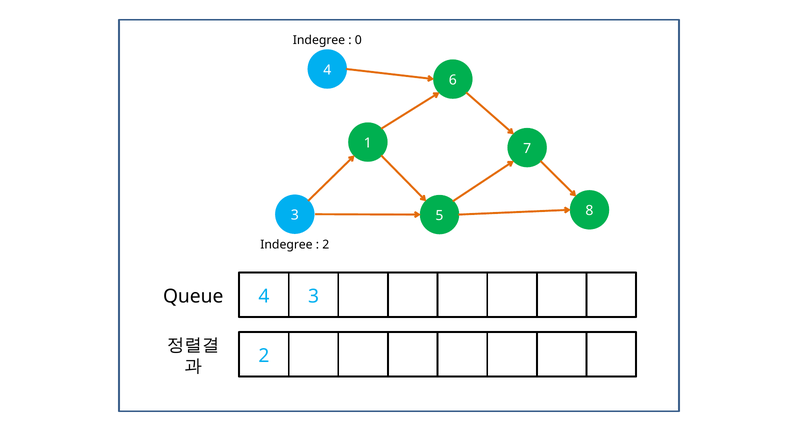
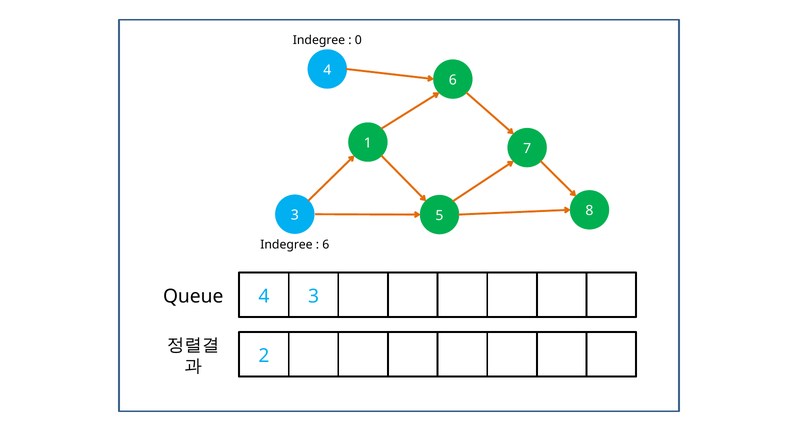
2 at (326, 245): 2 -> 6
